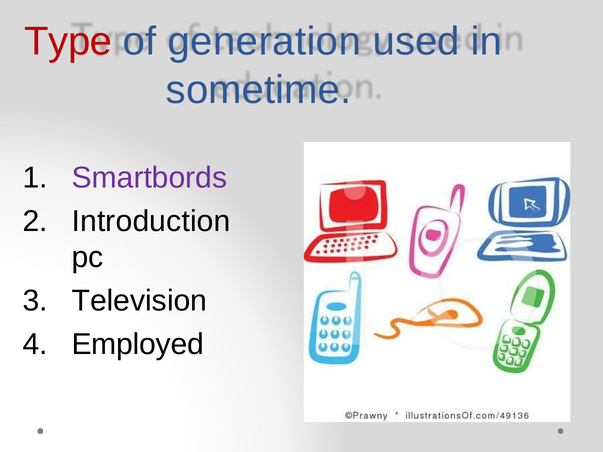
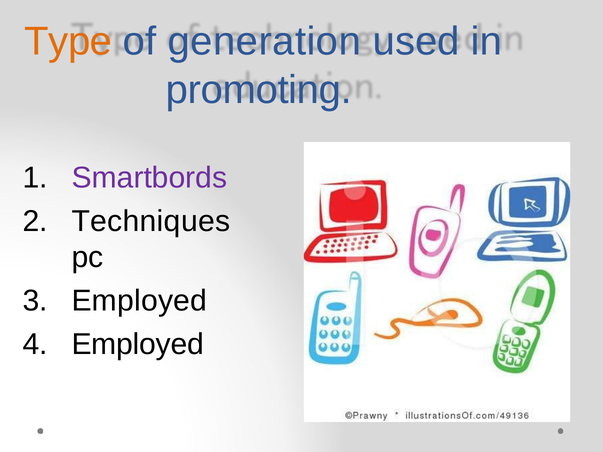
Type colour: red -> orange
sometime: sometime -> promoting
Introduction: Introduction -> Techniques
Television at (139, 301): Television -> Employed
